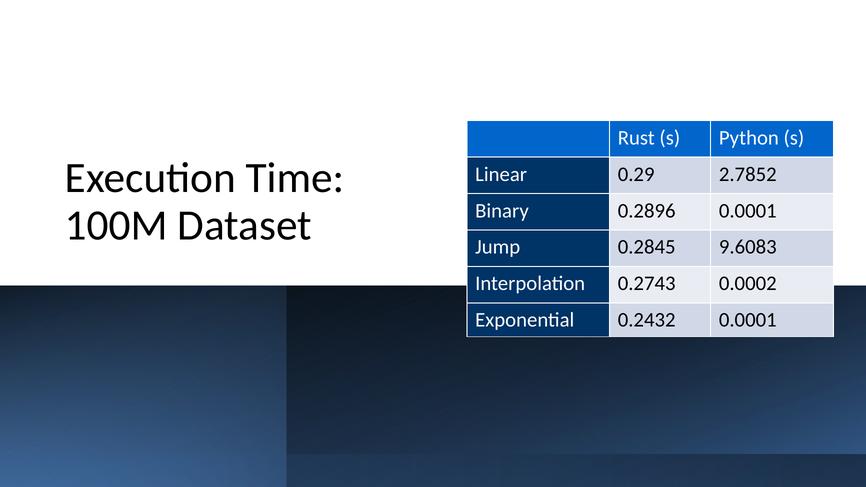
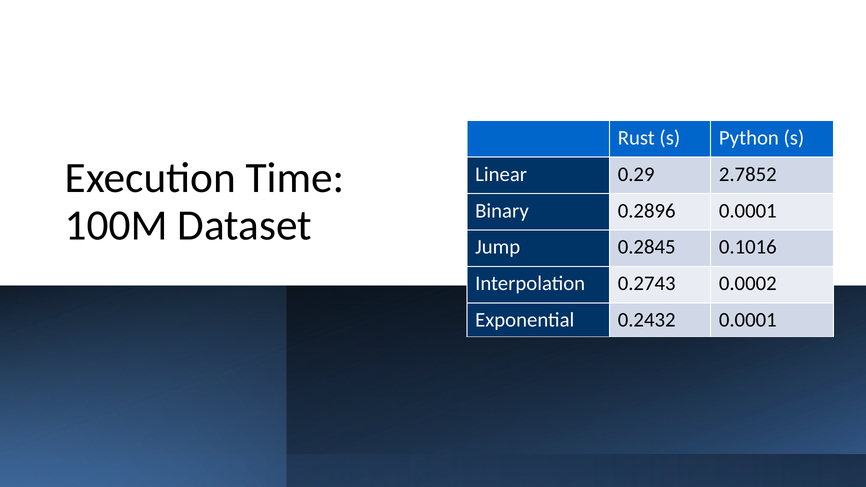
9.6083: 9.6083 -> 0.1016
